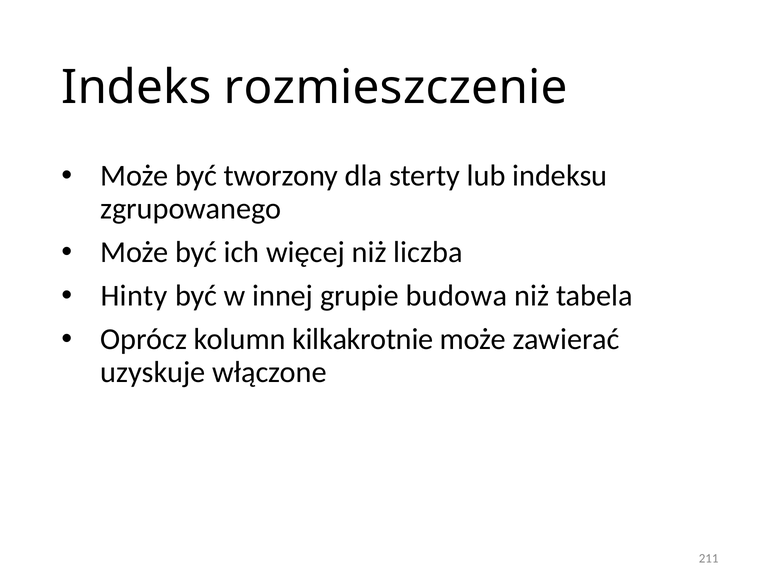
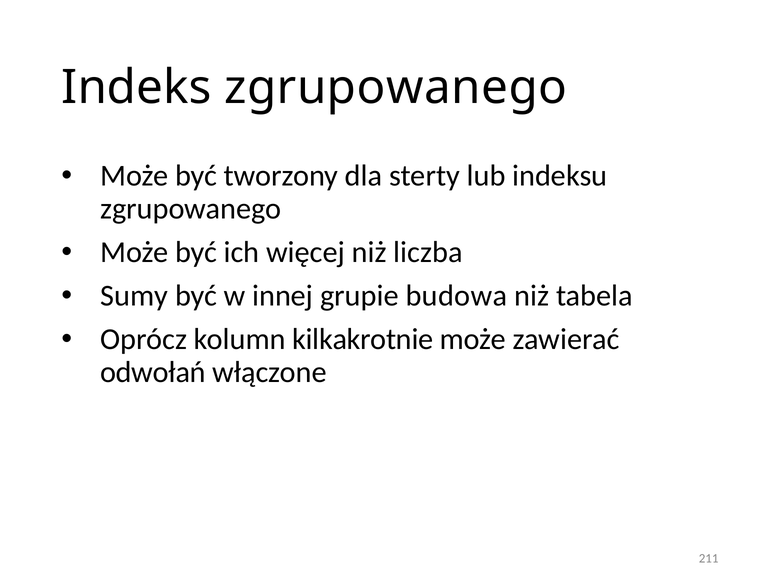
Indeks rozmieszczenie: rozmieszczenie -> zgrupowanego
Hinty: Hinty -> Sumy
uzyskuje: uzyskuje -> odwołań
